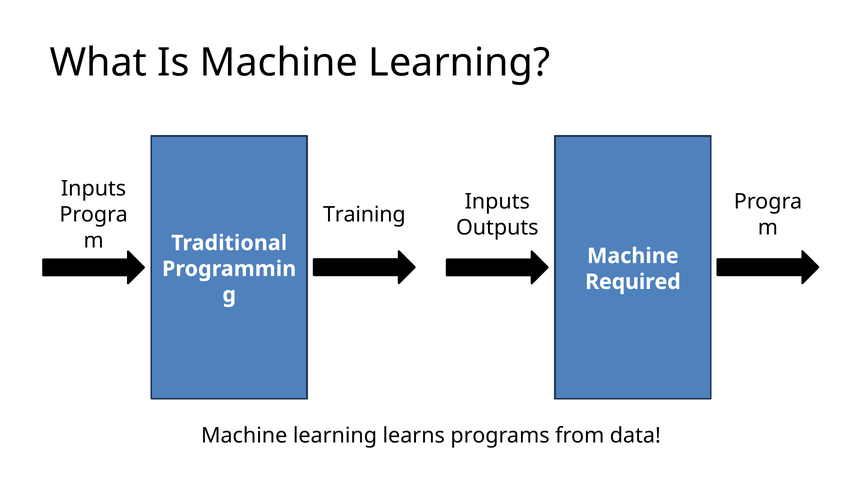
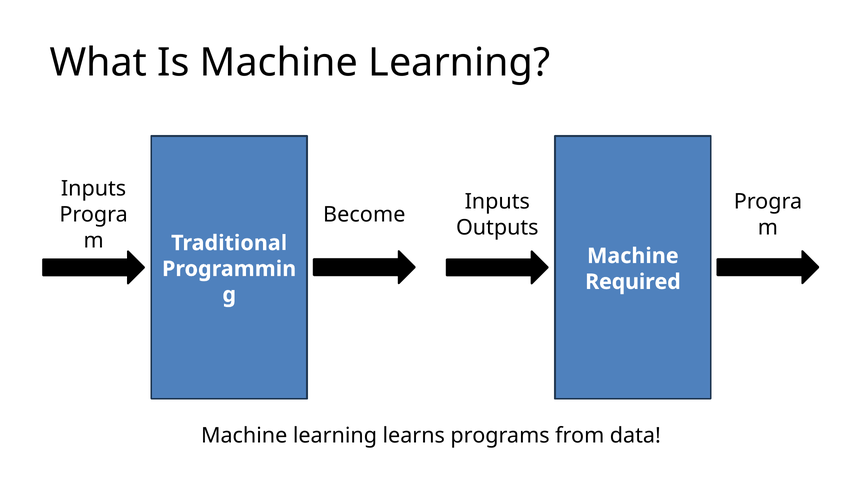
Training: Training -> Become
